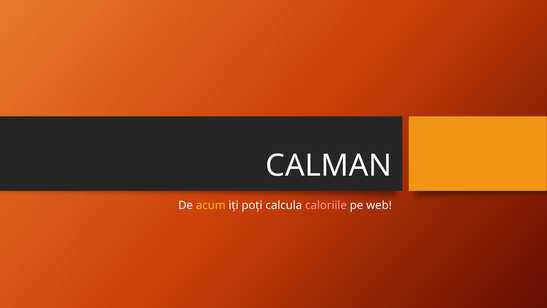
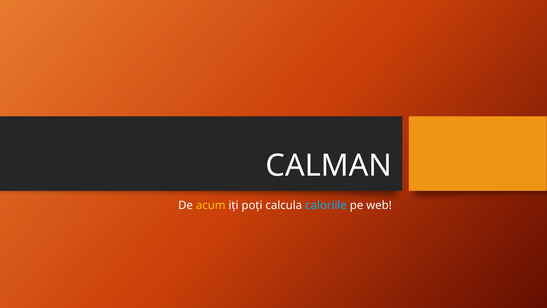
caloriile colour: pink -> light blue
